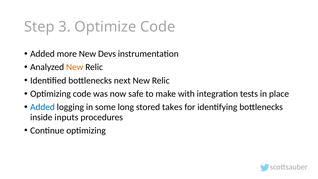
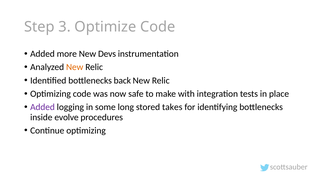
next: next -> back
Added at (42, 107) colour: blue -> purple
inputs: inputs -> evolve
